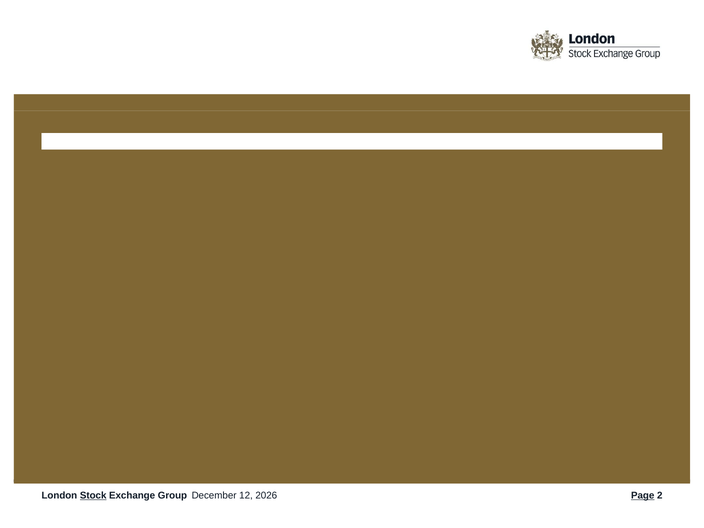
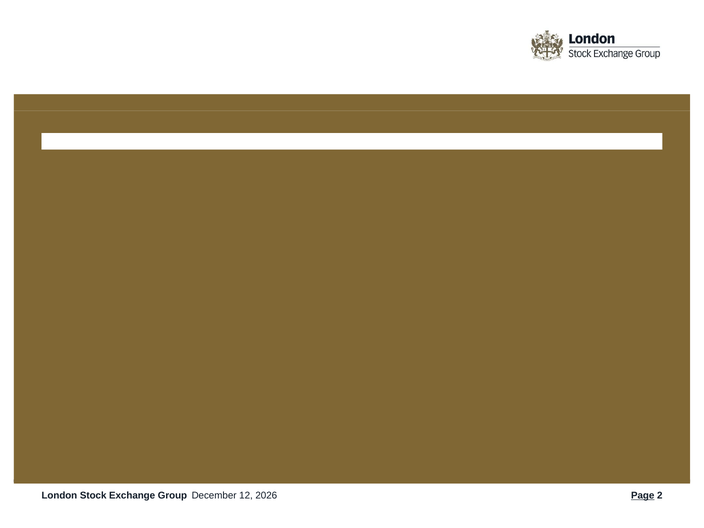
Stock underline: present -> none
